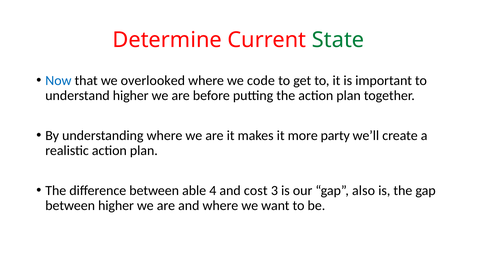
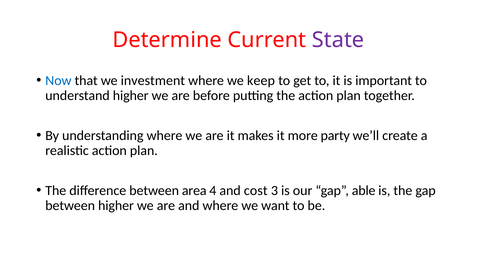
State colour: green -> purple
overlooked: overlooked -> investment
code: code -> keep
able: able -> area
also: also -> able
